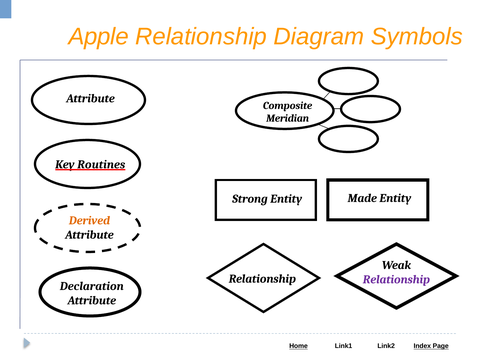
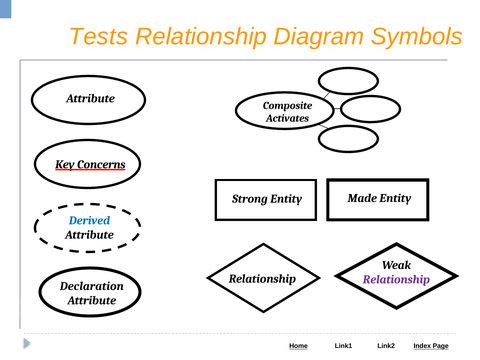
Apple: Apple -> Tests
Meridian: Meridian -> Activates
Routines: Routines -> Concerns
Derived colour: orange -> blue
